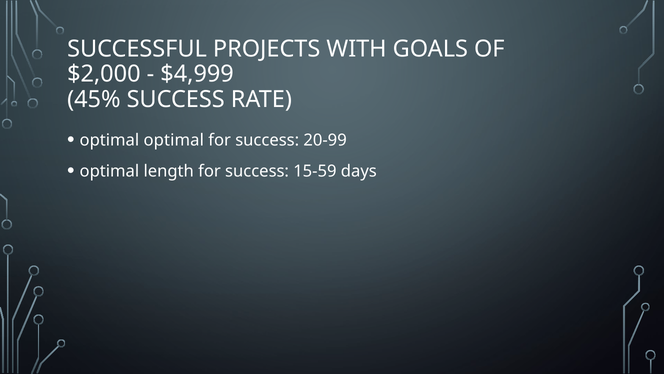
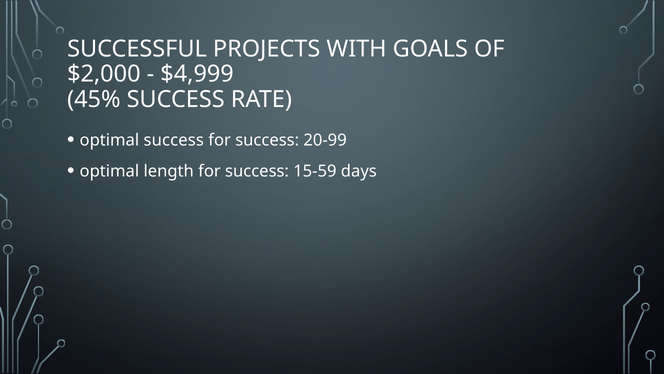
optimal optimal: optimal -> success
